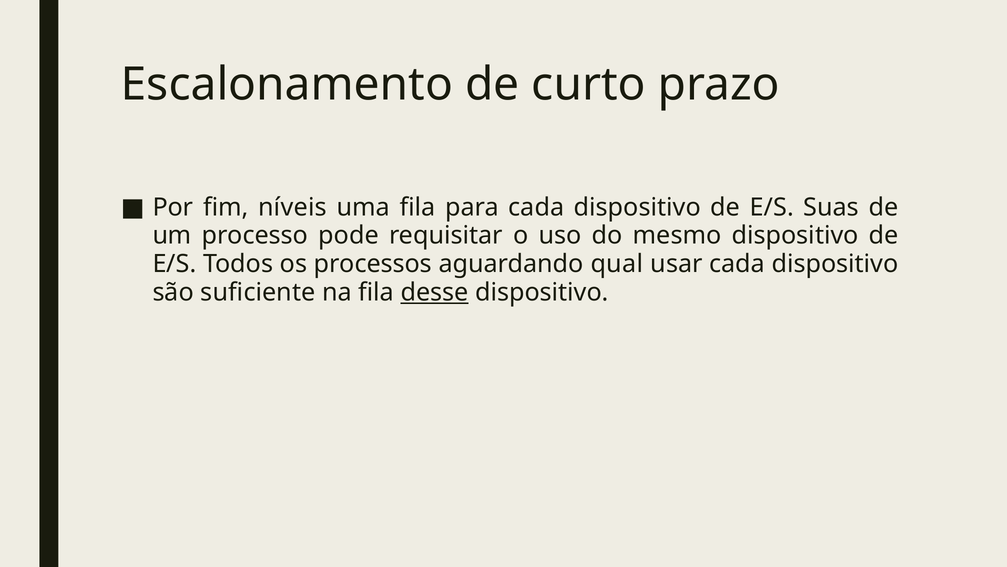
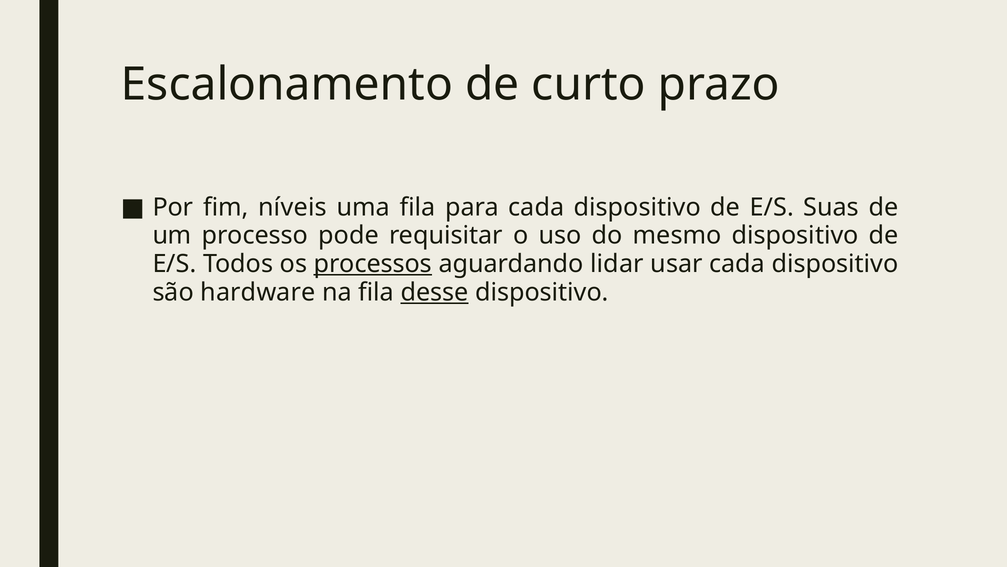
processos underline: none -> present
qual: qual -> lidar
suficiente: suficiente -> hardware
